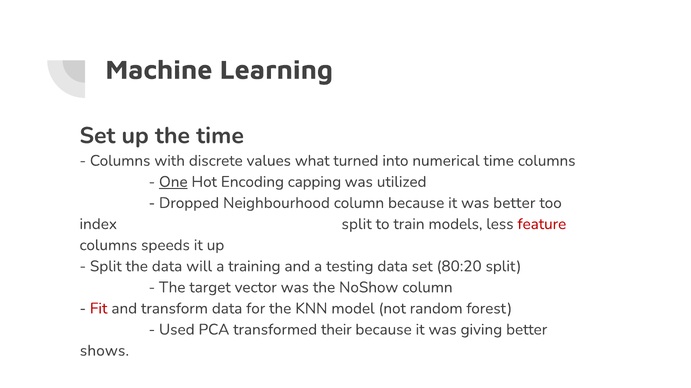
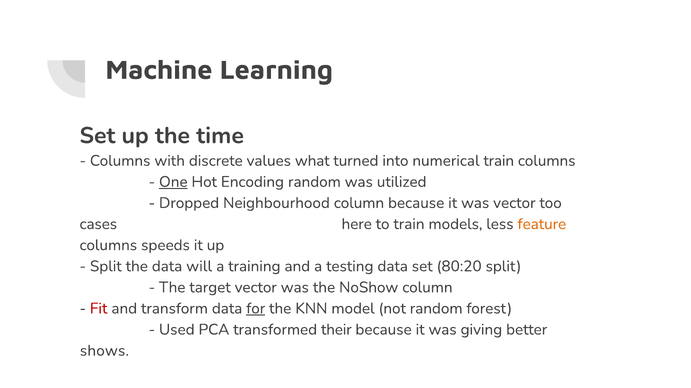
numerical time: time -> train
Encoding capping: capping -> random
was better: better -> vector
index: index -> cases
split at (357, 224): split -> here
feature colour: red -> orange
for underline: none -> present
